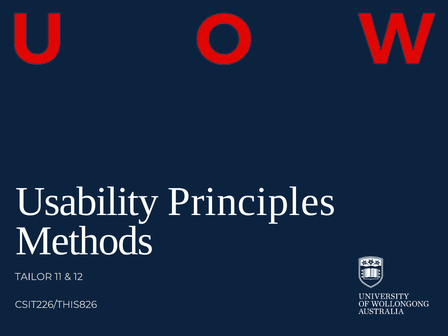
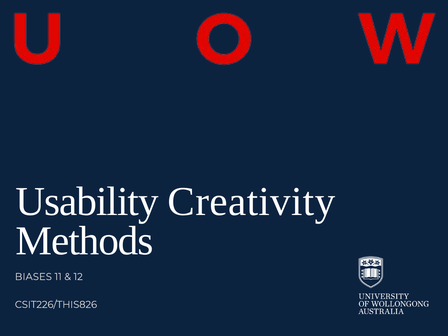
Principles: Principles -> Creativity
TAILOR: TAILOR -> BIASES
